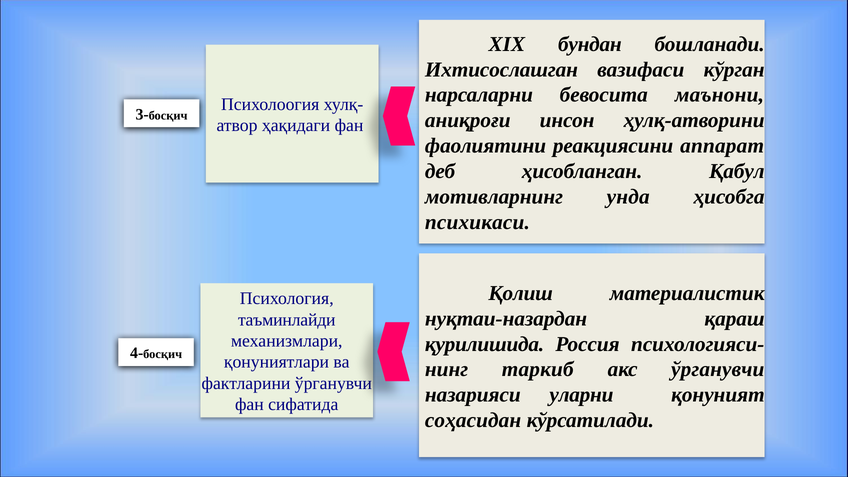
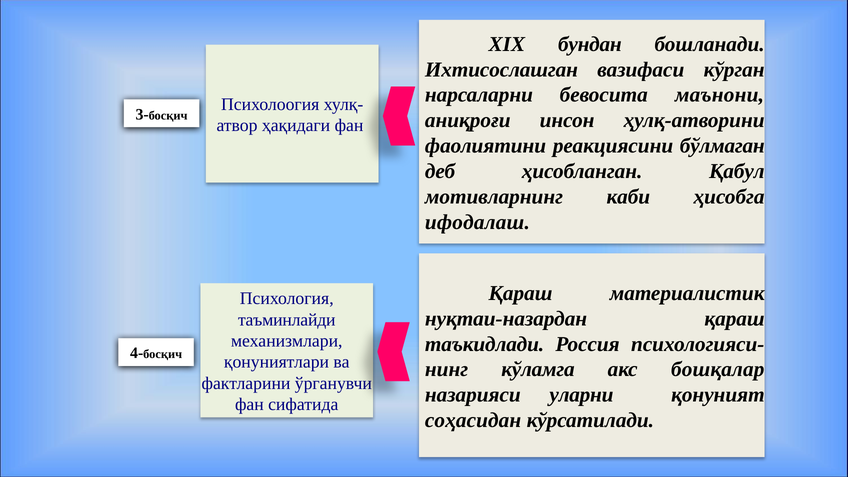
аппарат: аппарат -> бўлмаган
унда: унда -> каби
психикаси: психикаси -> ифодалаш
Қолиш at (521, 293): Қолиш -> Қараш
қурилишида: қурилишида -> таъкидлади
таркиб: таркиб -> кўламга
акс ўрганувчи: ўрганувчи -> бошқалар
